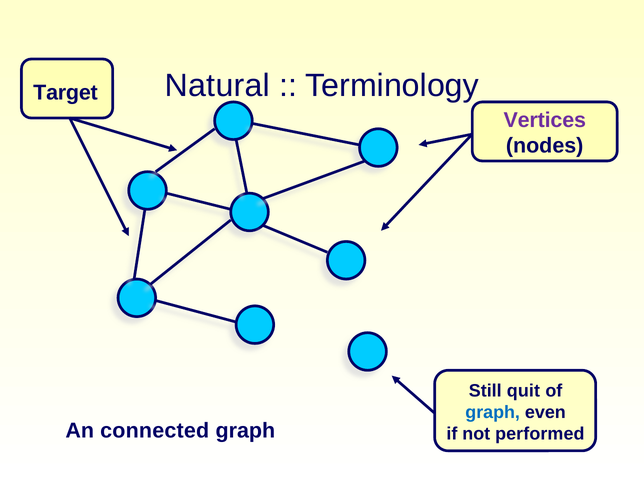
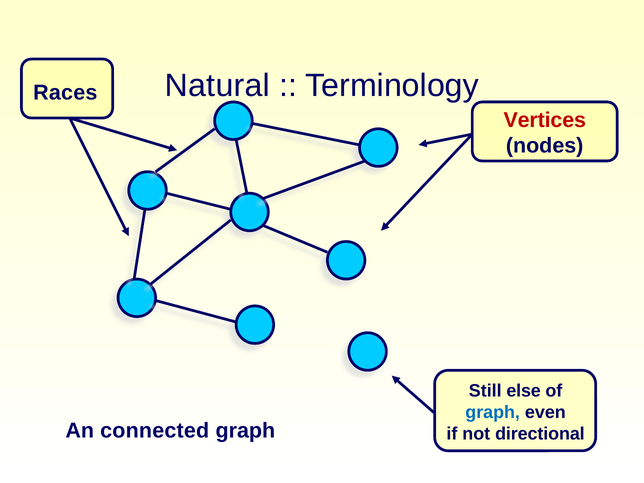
Target: Target -> Races
Vertices colour: purple -> red
quit: quit -> else
performed: performed -> directional
